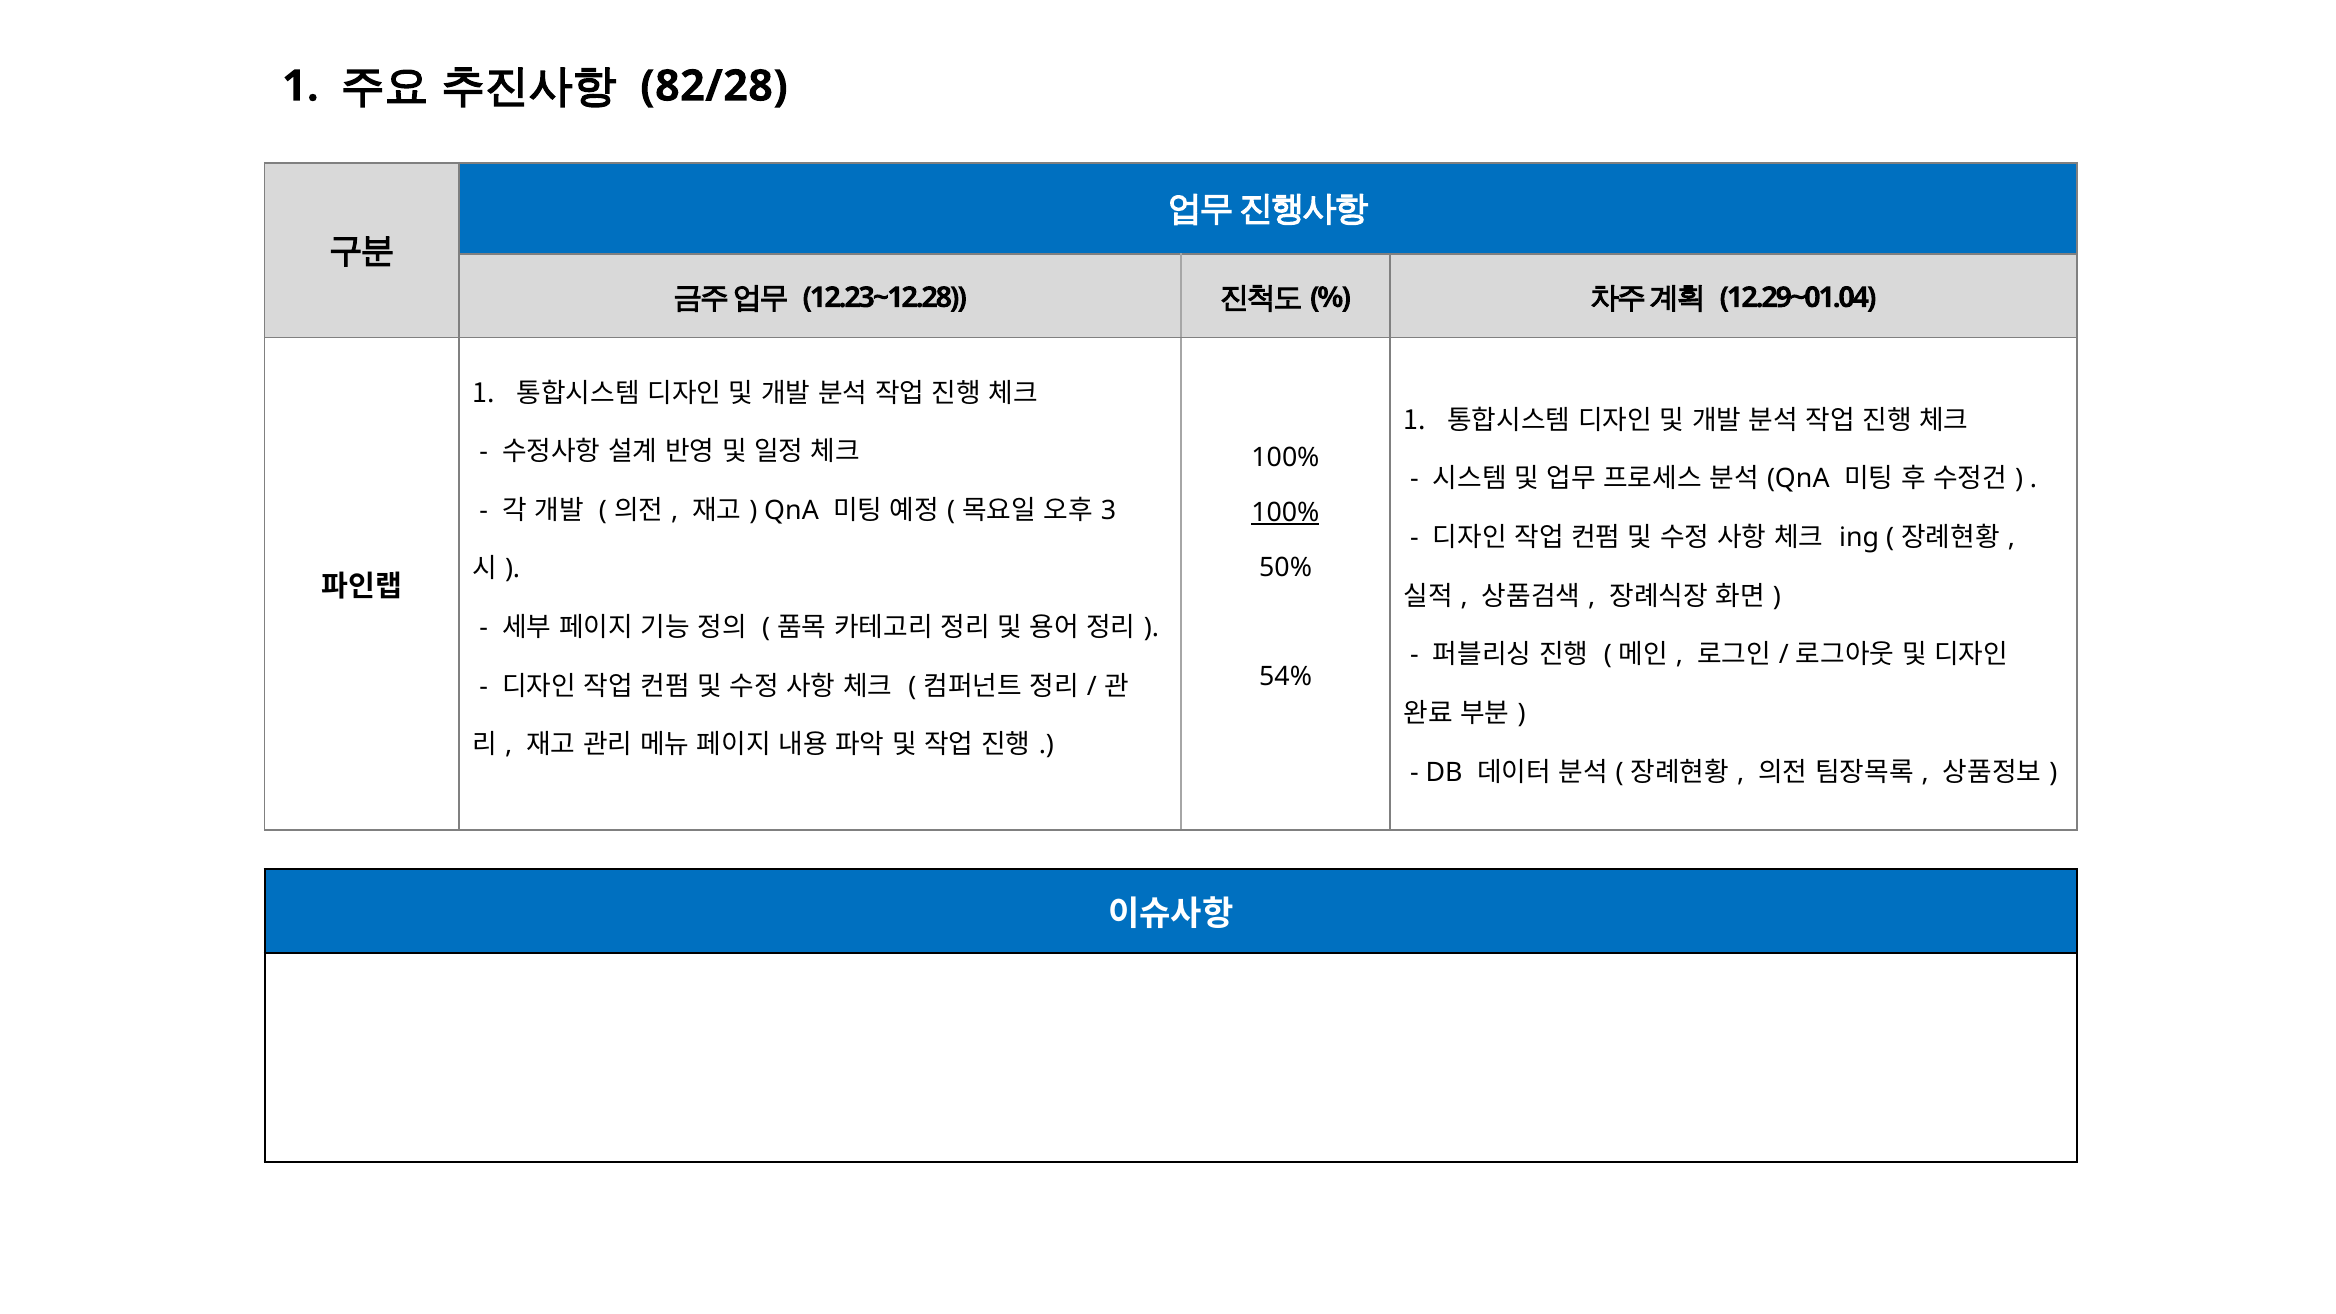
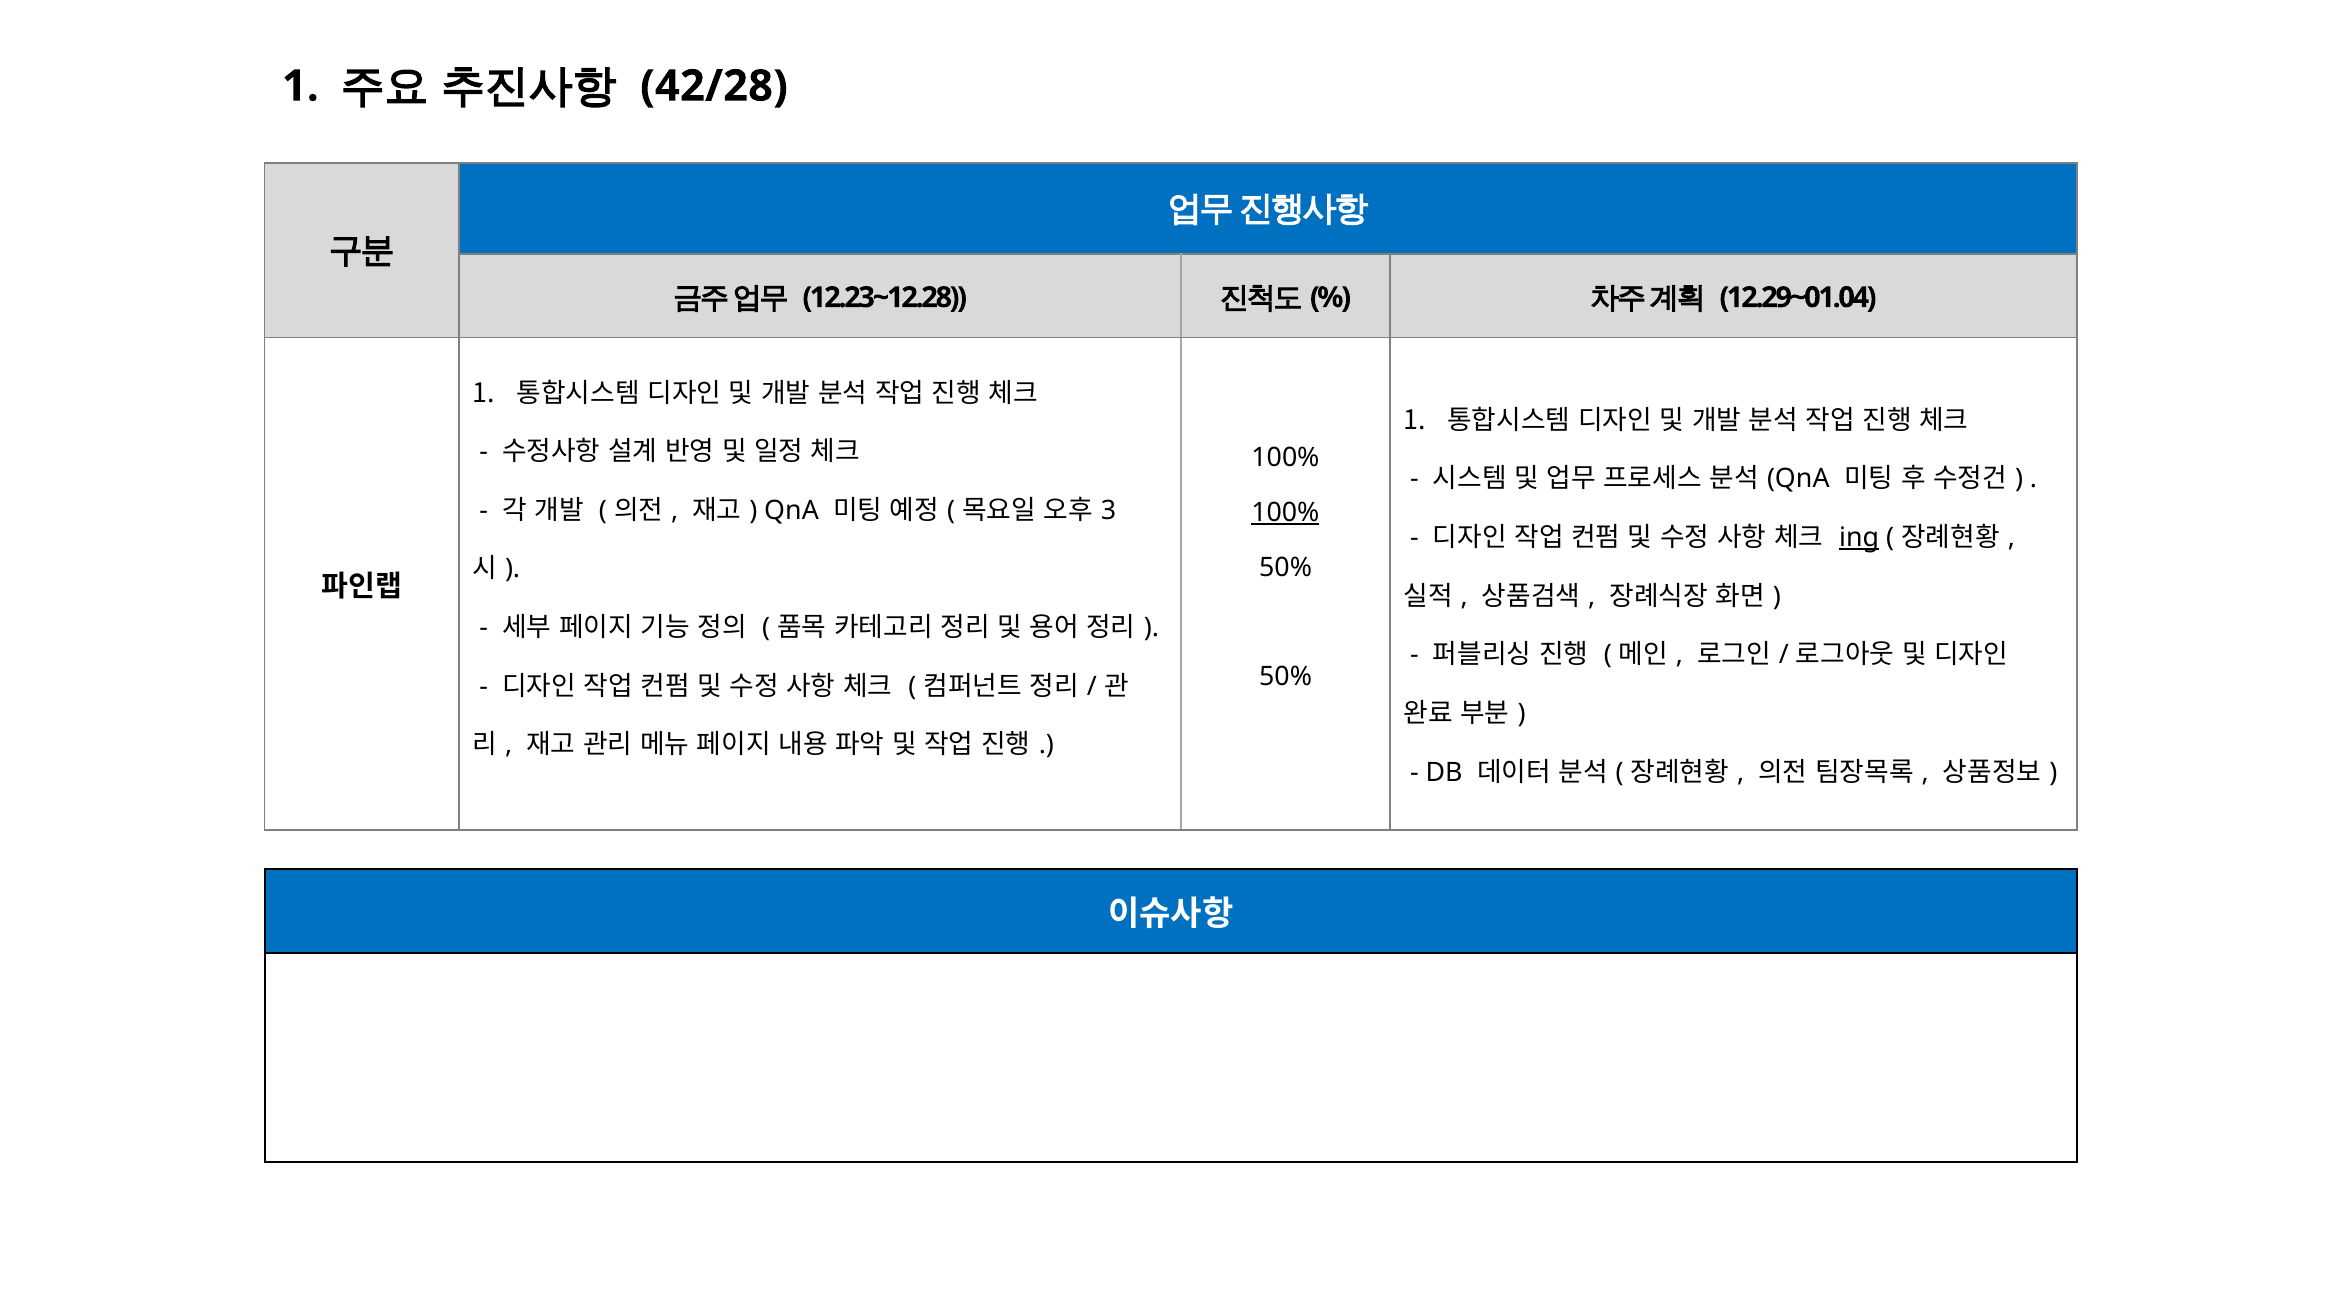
82/28: 82/28 -> 42/28
ing underline: none -> present
54% at (1286, 677): 54% -> 50%
